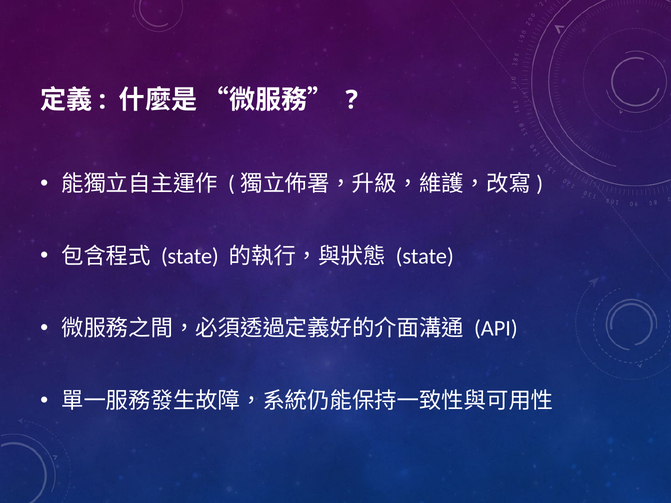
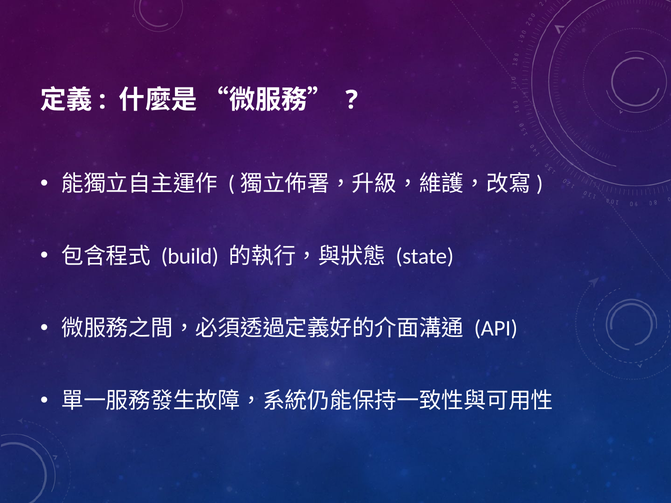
state at (190, 256): state -> build
